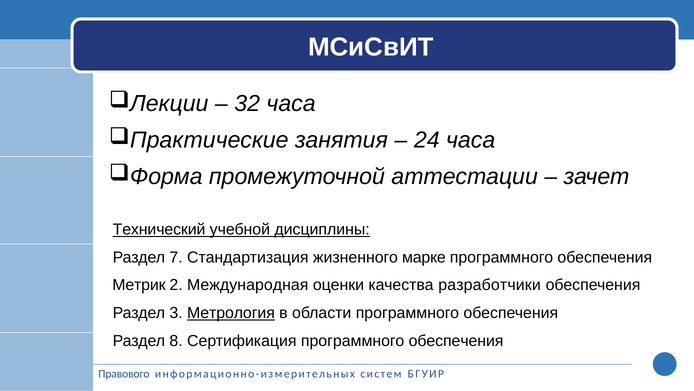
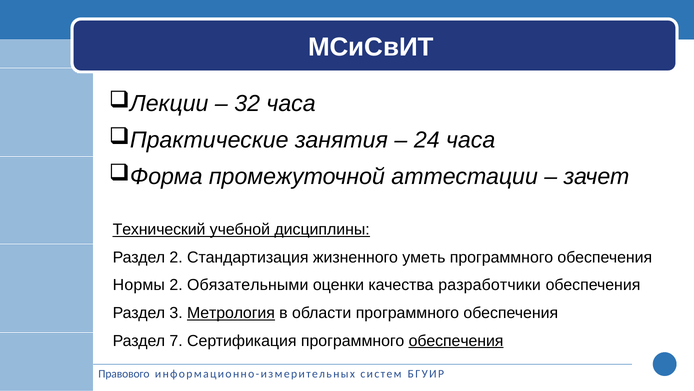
Раздел 7: 7 -> 2
марке: марке -> уметь
Метрик: Метрик -> Нормы
Международная: Международная -> Обязательными
8: 8 -> 7
обеспечения at (456, 340) underline: none -> present
